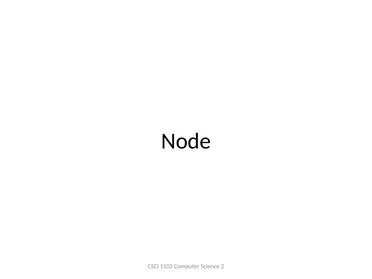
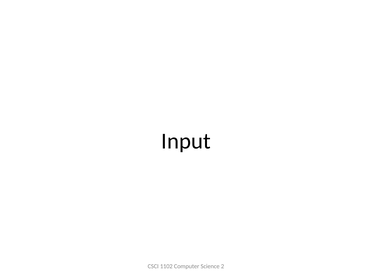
Node: Node -> Input
